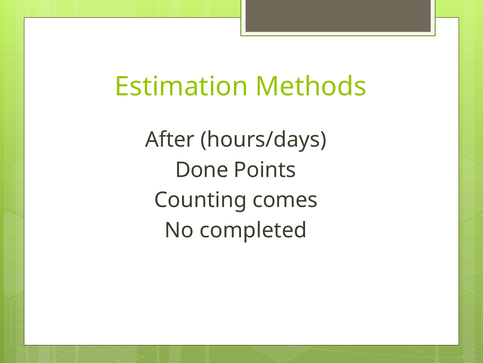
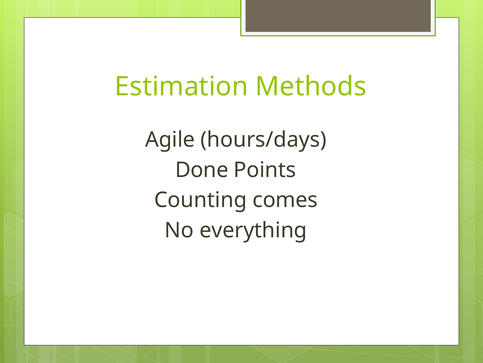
After: After -> Agile
completed: completed -> everything
